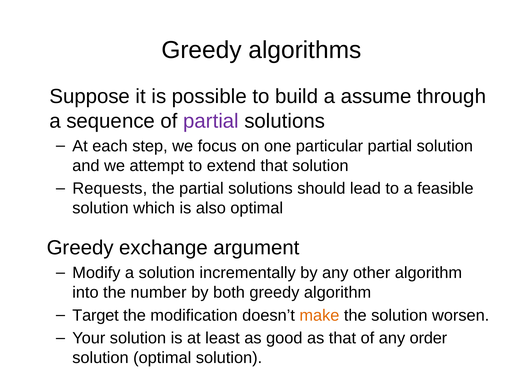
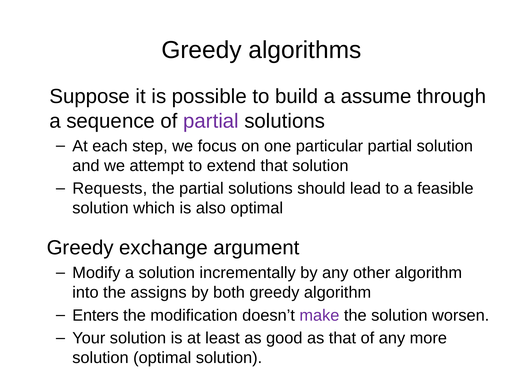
number: number -> assigns
Target: Target -> Enters
make colour: orange -> purple
order: order -> more
